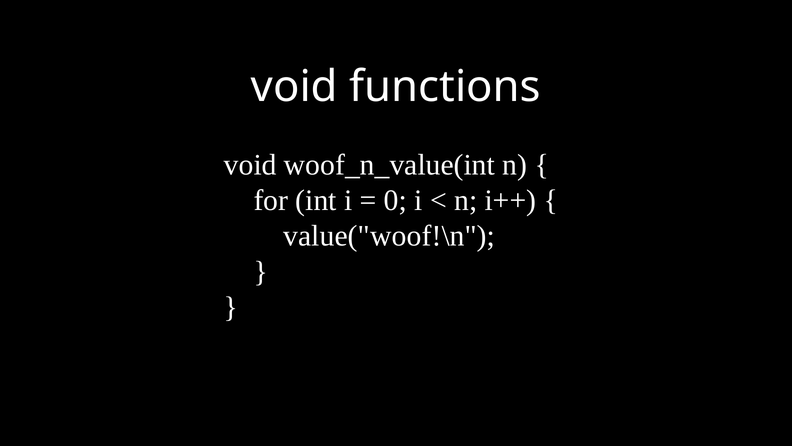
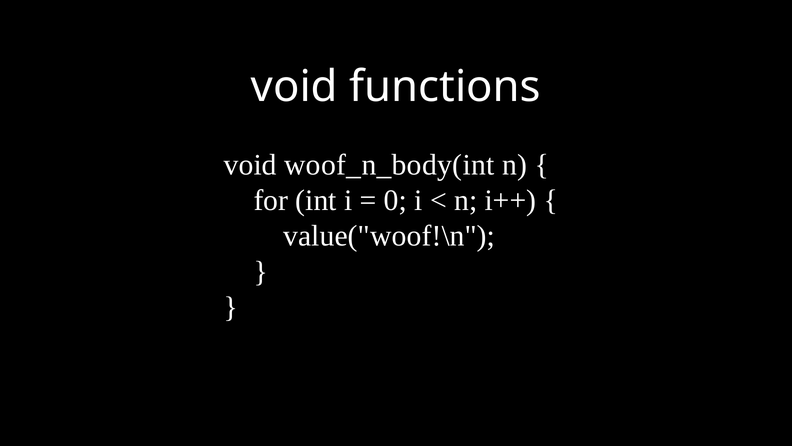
woof_n_value(int: woof_n_value(int -> woof_n_body(int
